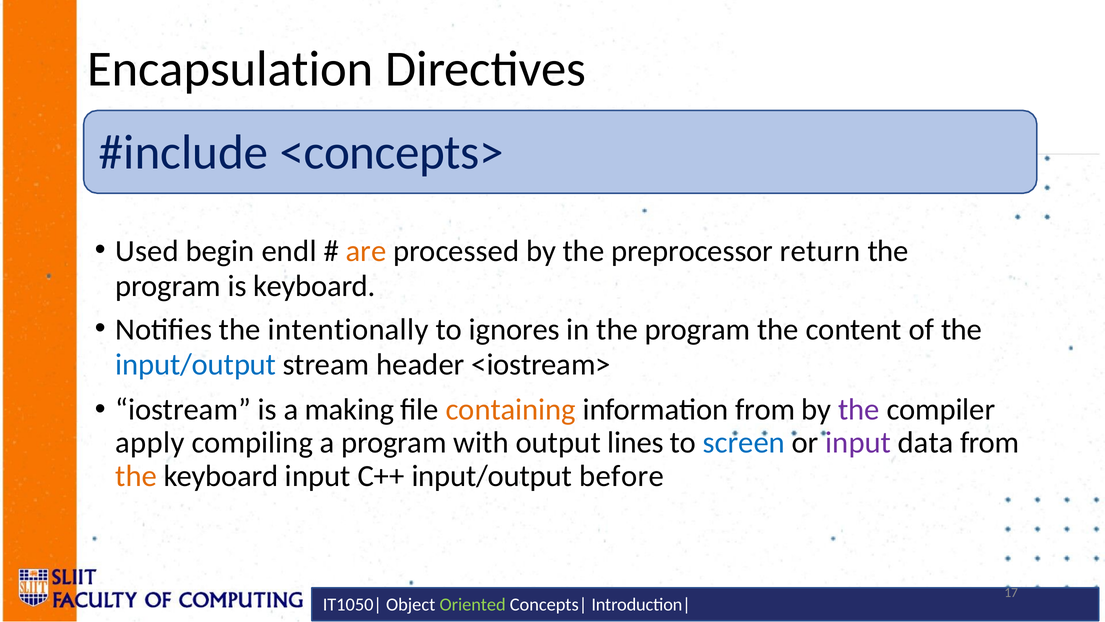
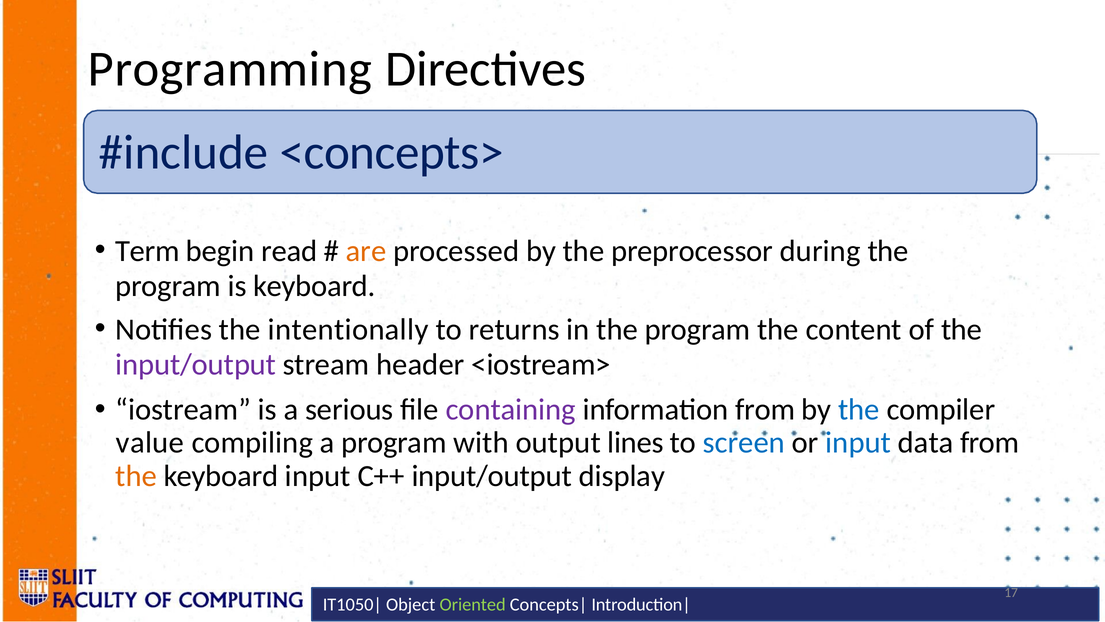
Encapsulation: Encapsulation -> Programming
Used: Used -> Term
endl: endl -> read
return: return -> during
ignores: ignores -> returns
input/output at (196, 365) colour: blue -> purple
making: making -> serious
containing colour: orange -> purple
the at (859, 410) colour: purple -> blue
apply: apply -> value
input at (858, 443) colour: purple -> blue
before: before -> display
